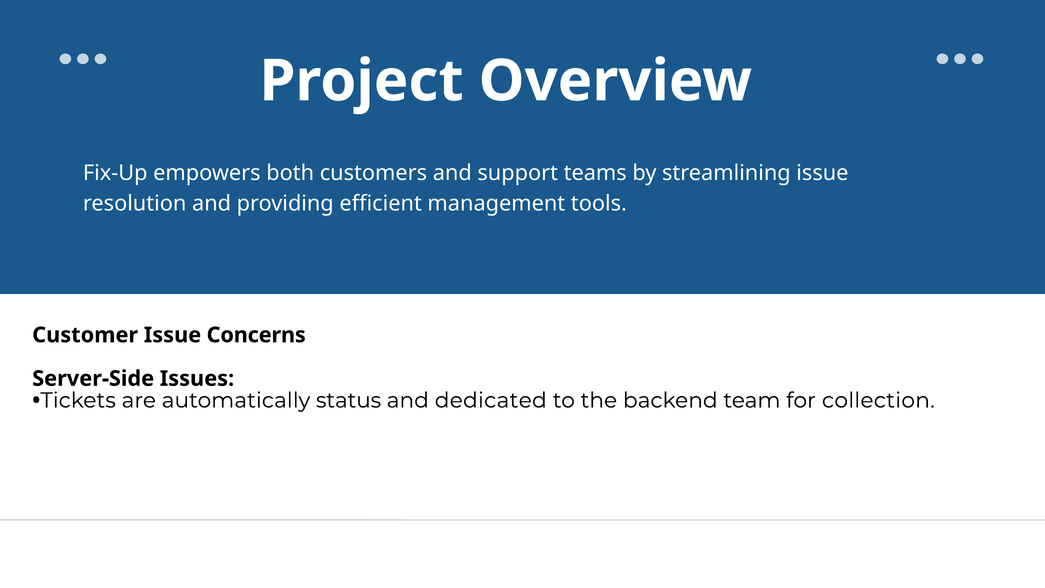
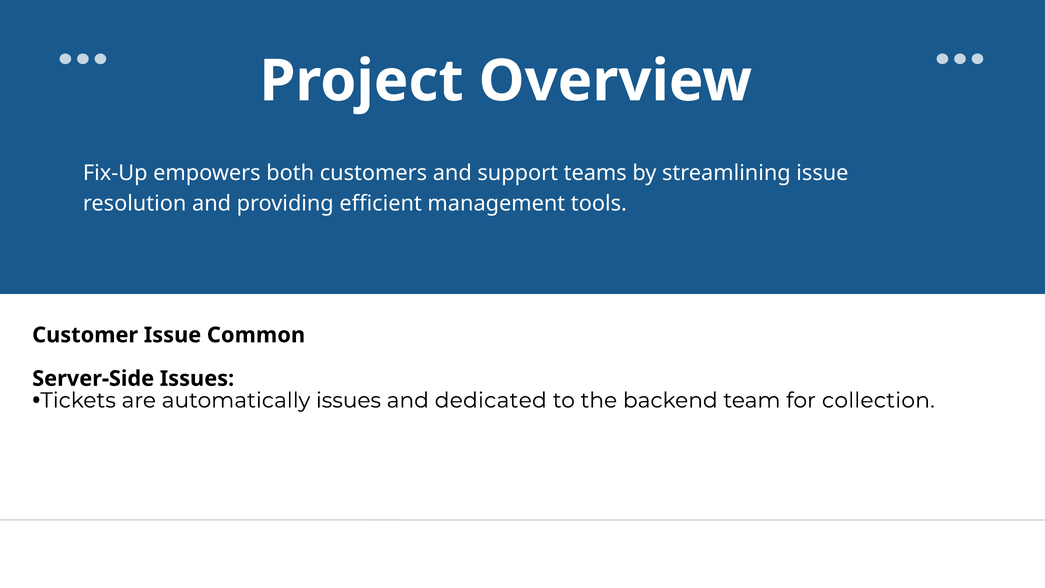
Concerns: Concerns -> Common
automatically status: status -> issues
